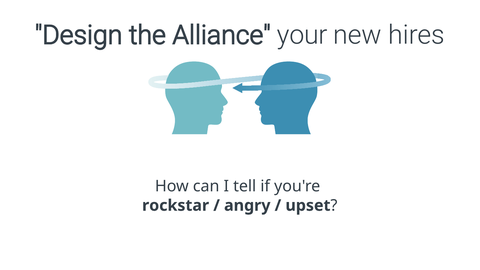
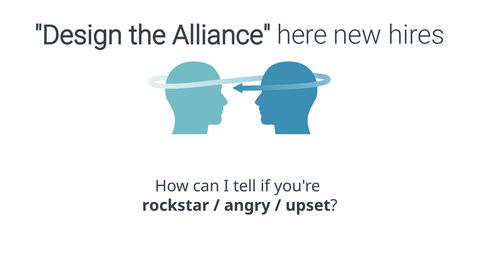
your: your -> here
